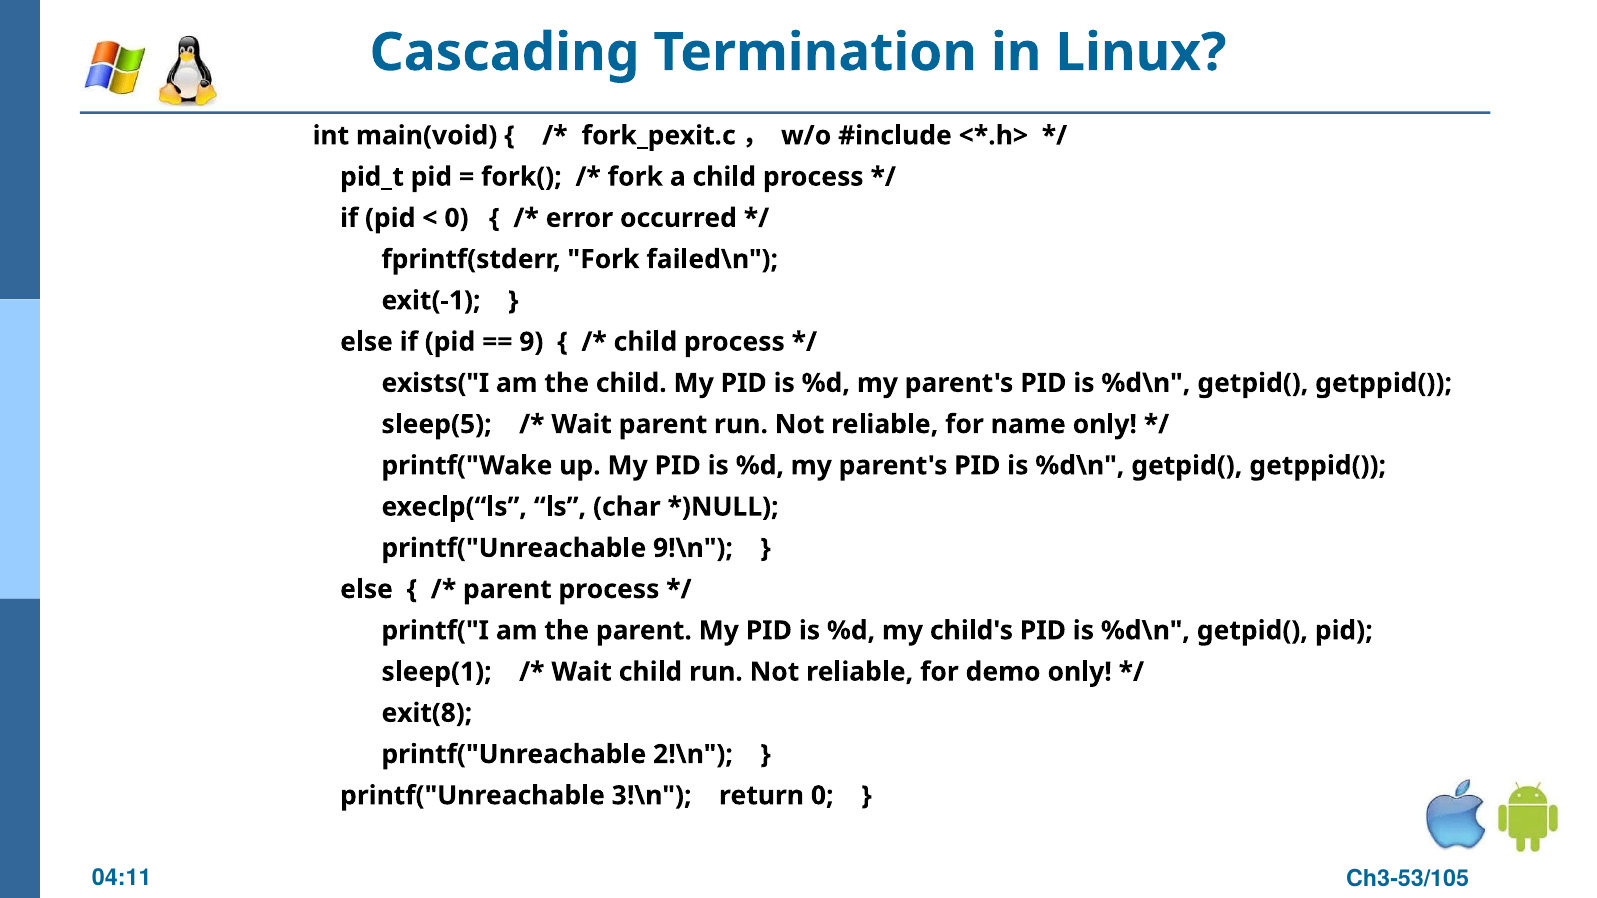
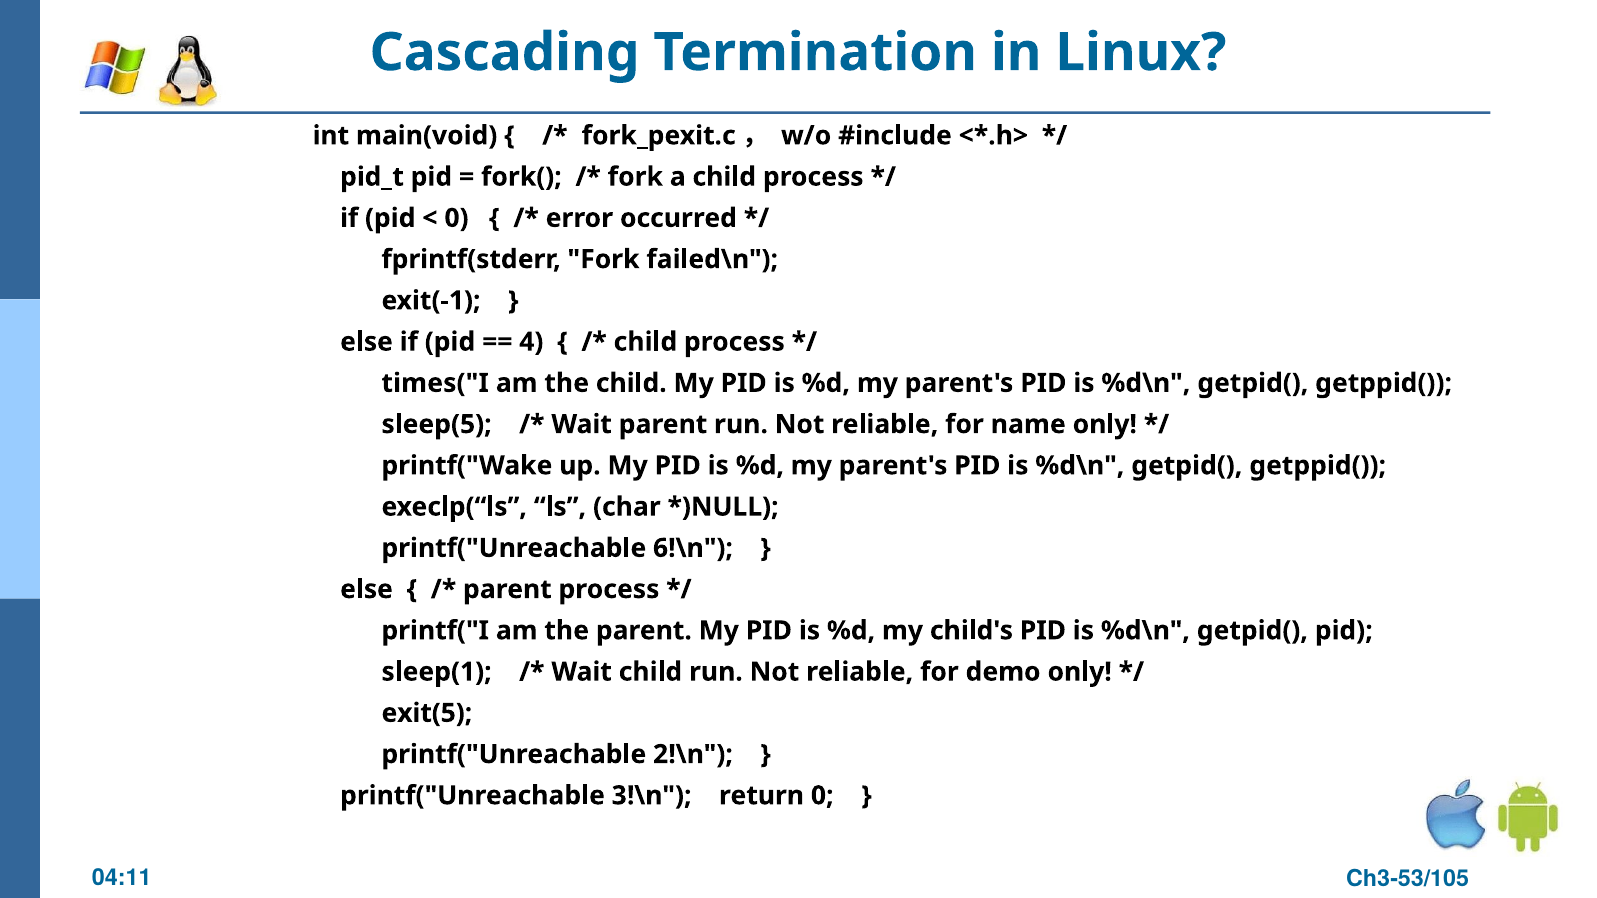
9: 9 -> 4
exists("I: exists("I -> times("I
9!\n: 9!\n -> 6!\n
exit(8: exit(8 -> exit(5
